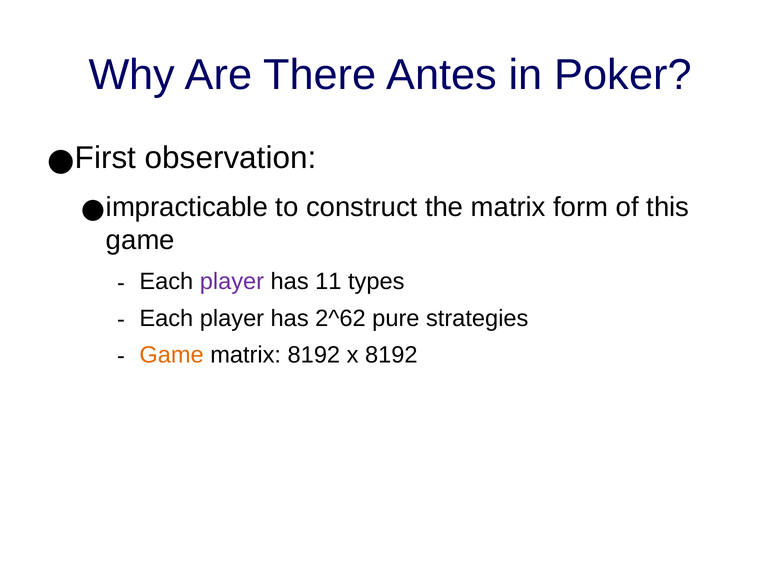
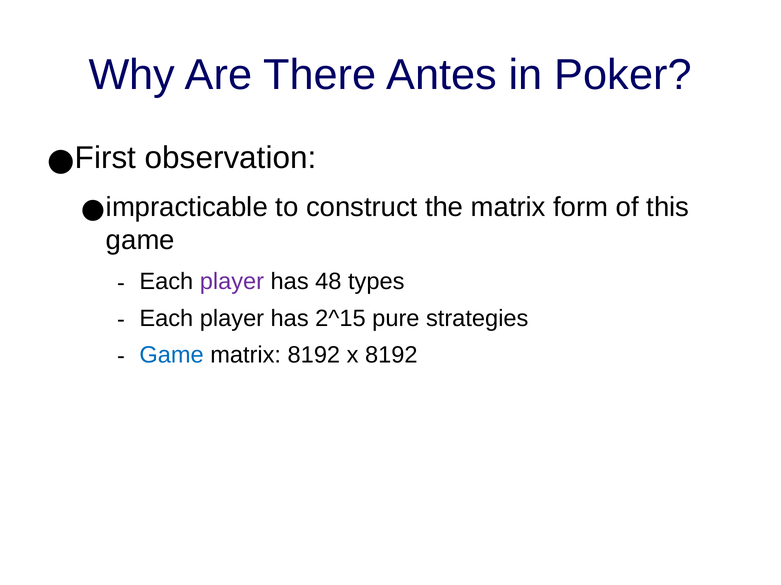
11: 11 -> 48
2^62: 2^62 -> 2^15
Game at (172, 355) colour: orange -> blue
